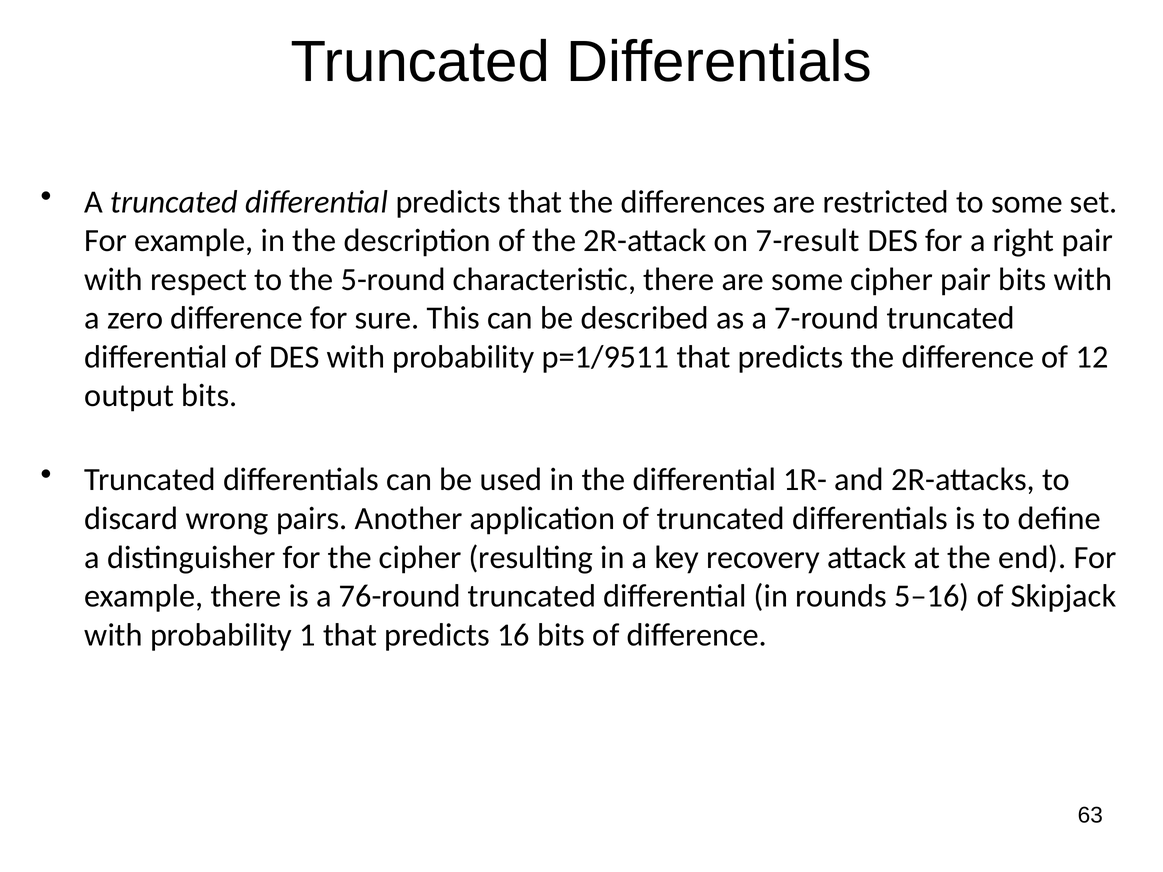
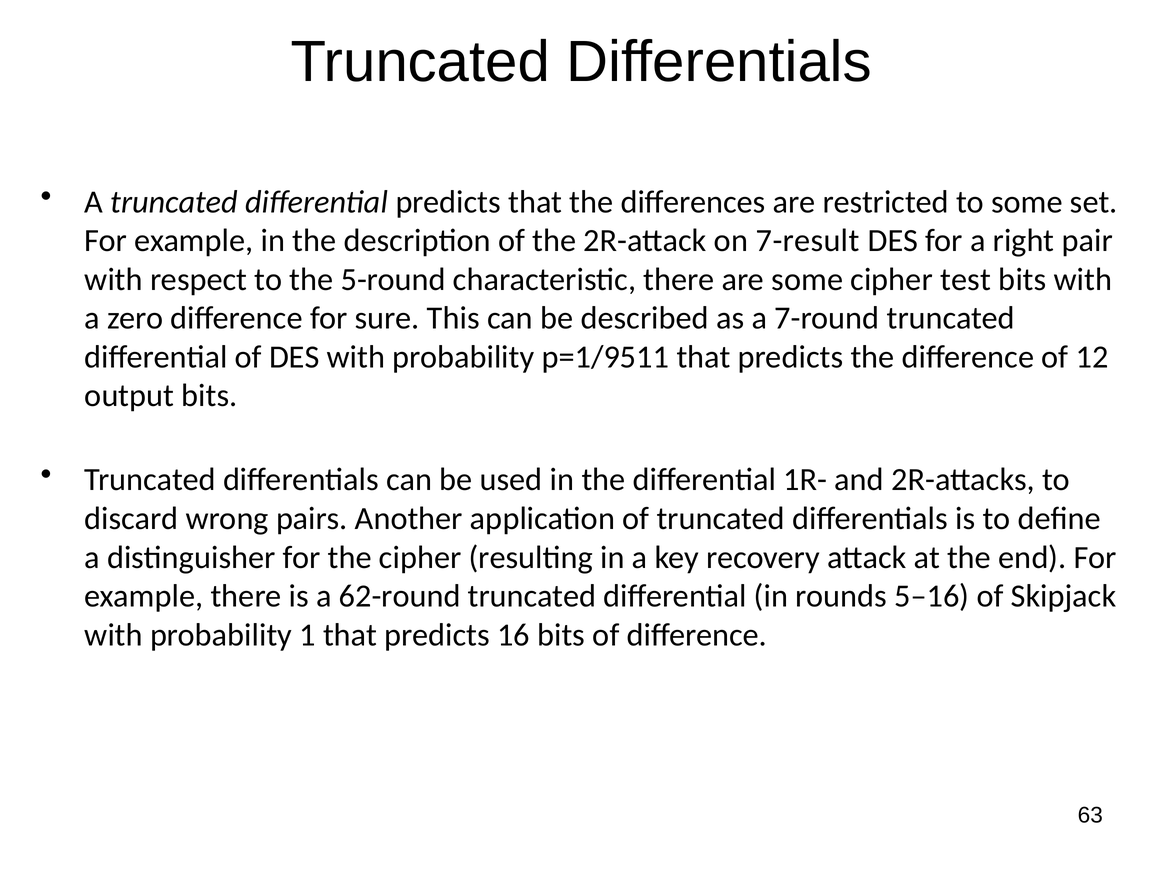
cipher pair: pair -> test
76-round: 76-round -> 62-round
